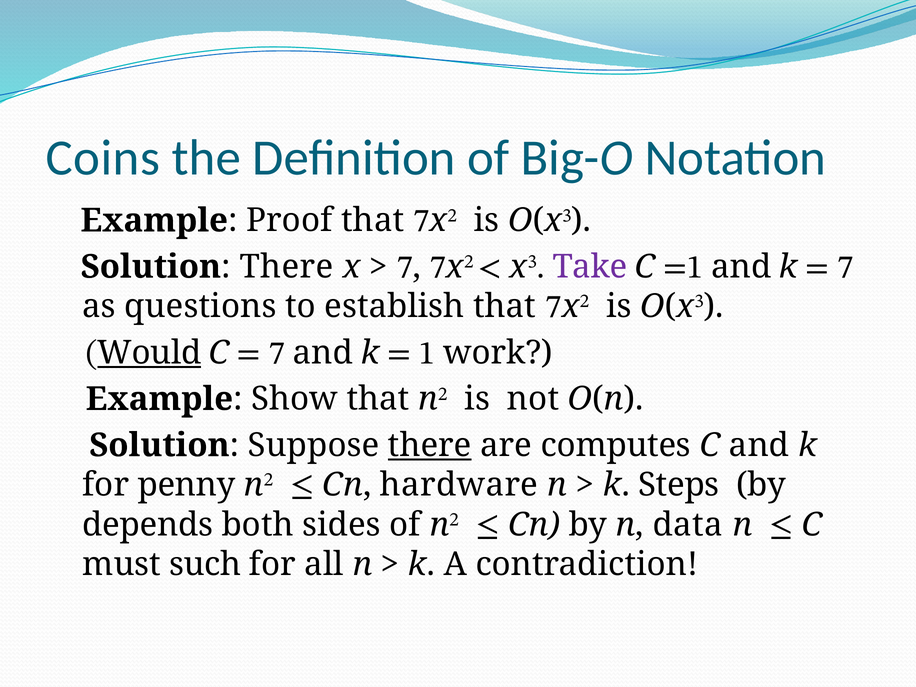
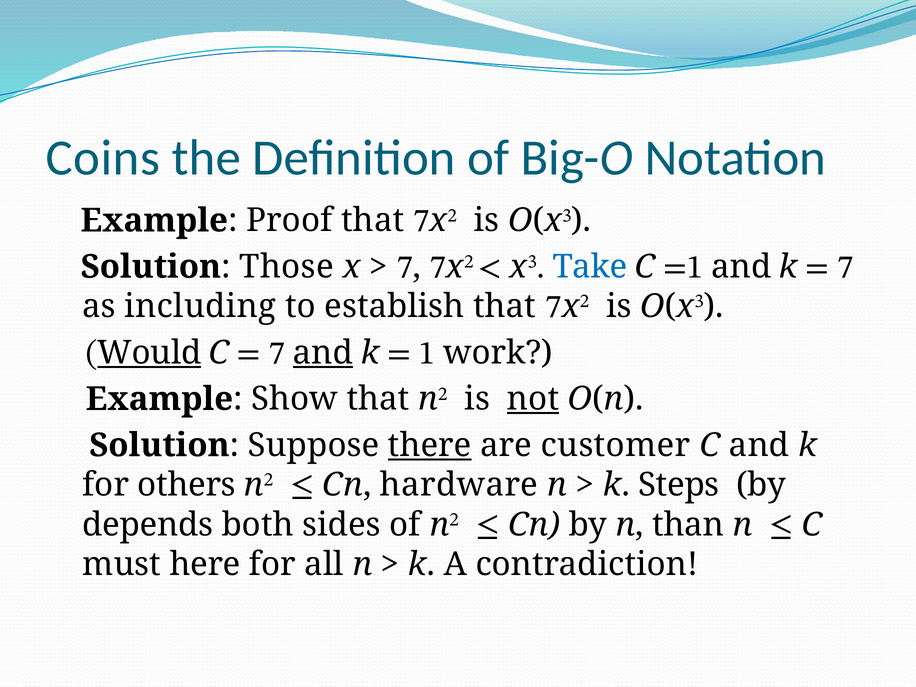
Solution There: There -> Those
Take colour: purple -> blue
questions: questions -> including
and at (323, 353) underline: none -> present
not underline: none -> present
computes: computes -> customer
penny: penny -> others
data: data -> than
such: such -> here
